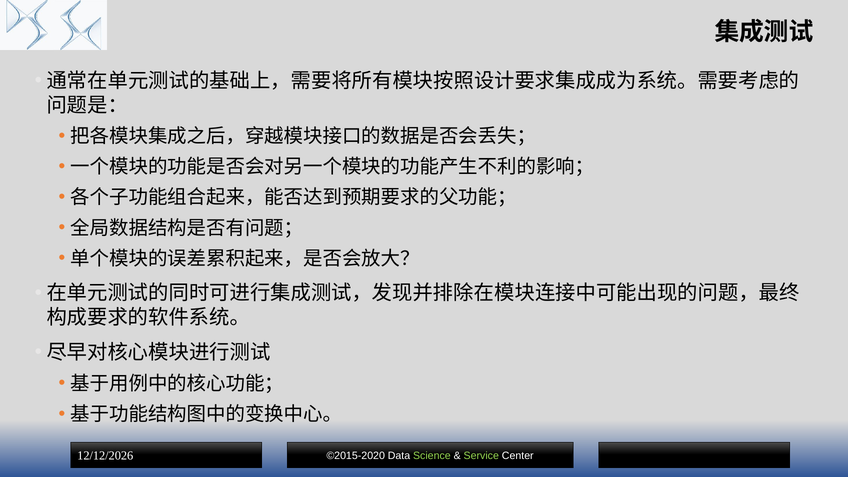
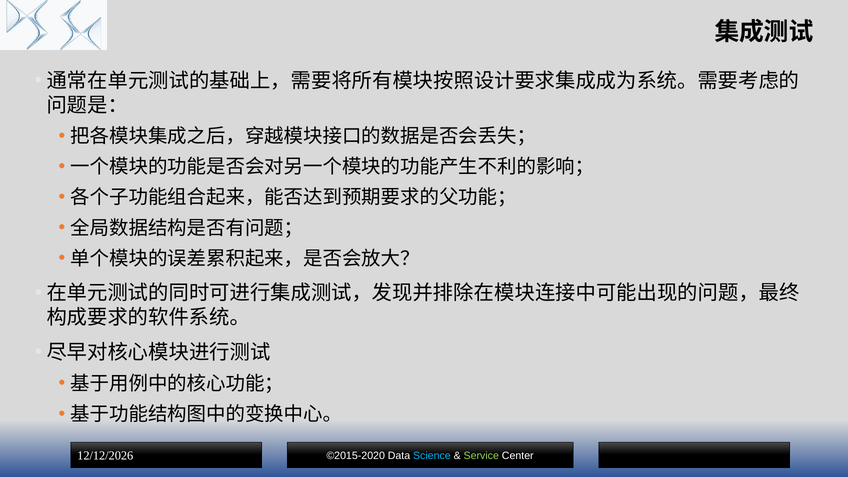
Science colour: light green -> light blue
